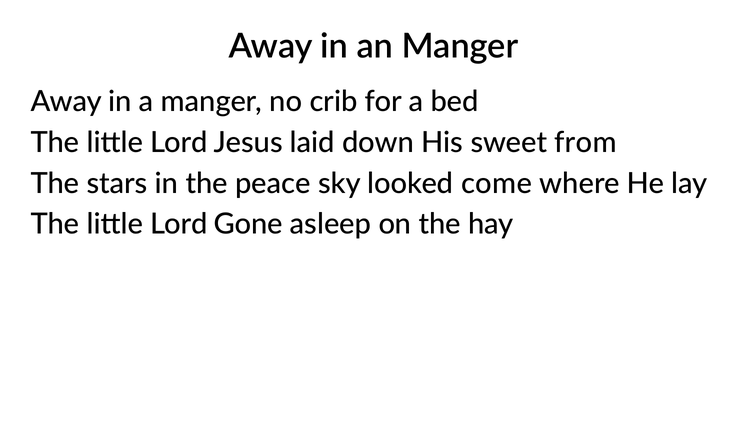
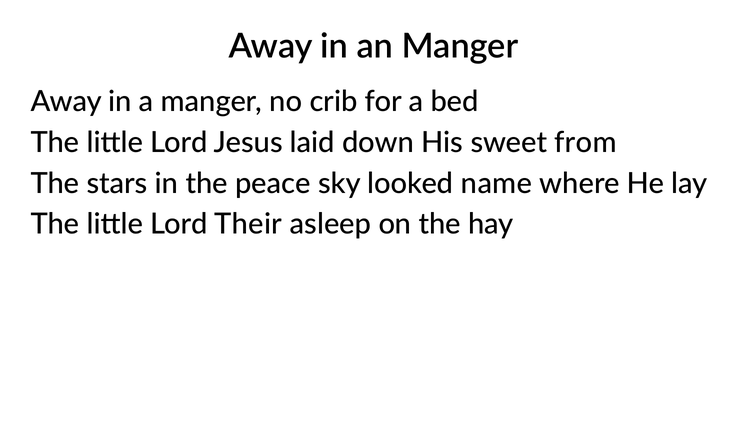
come: come -> name
Gone: Gone -> Their
